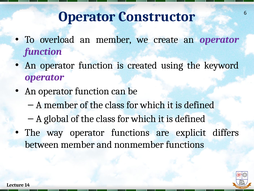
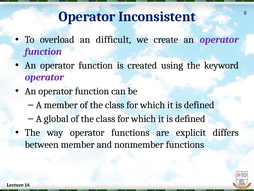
Constructor: Constructor -> Inconsistent
an member: member -> difficult
